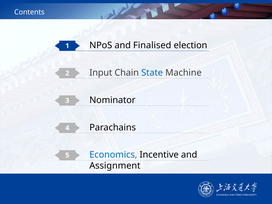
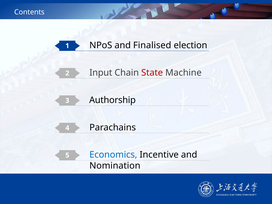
State colour: blue -> red
Nominator: Nominator -> Authorship
Assignment: Assignment -> Nomination
